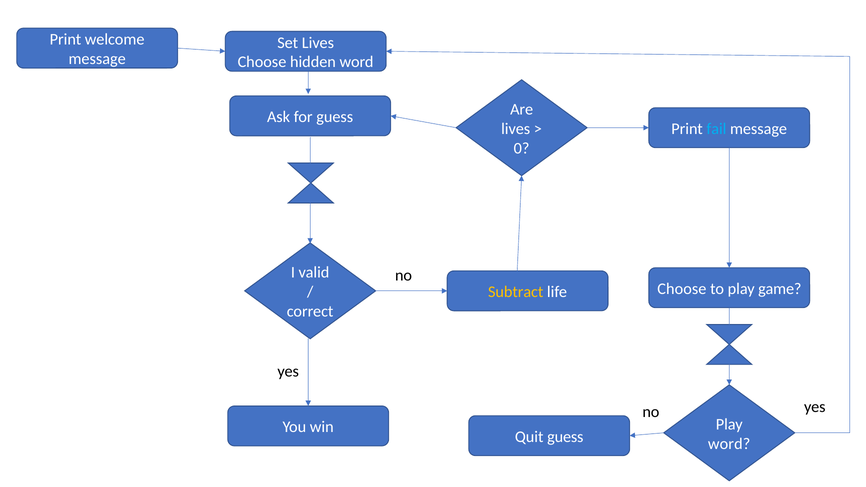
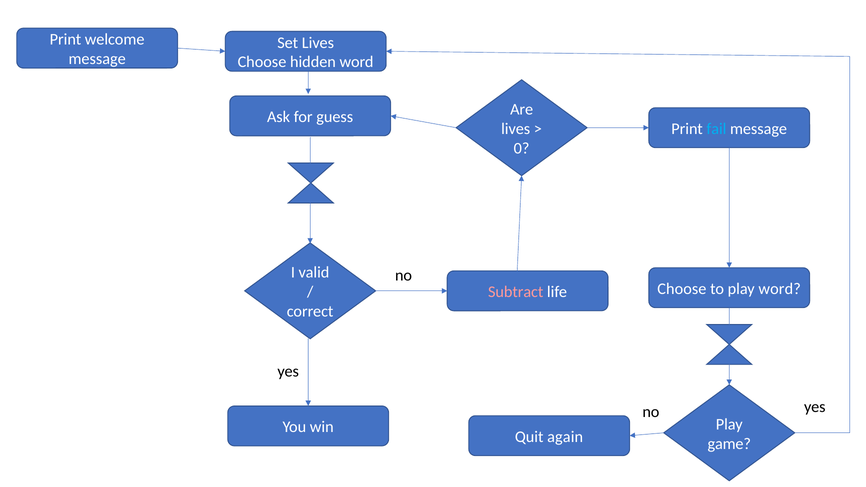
play game: game -> word
Subtract colour: yellow -> pink
Quit guess: guess -> again
word at (729, 444): word -> game
